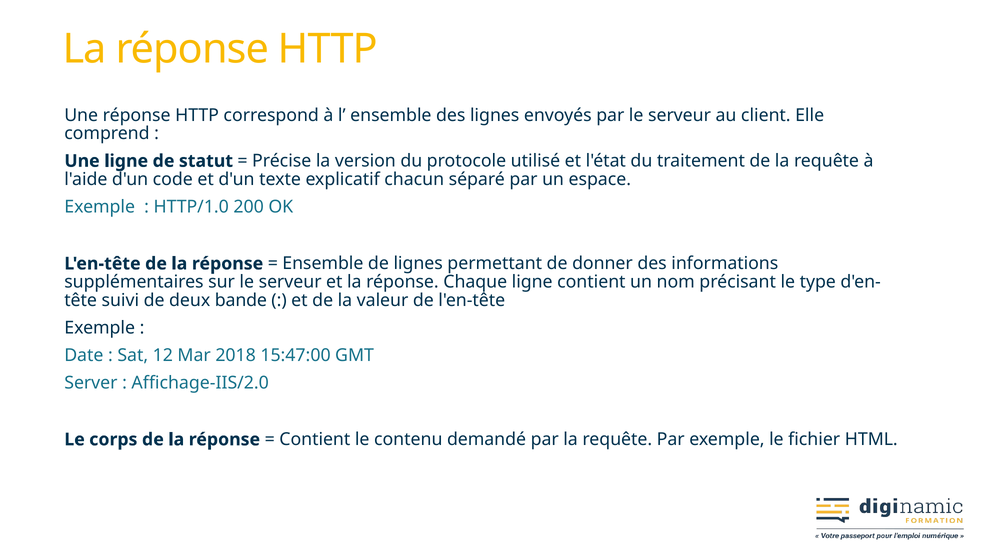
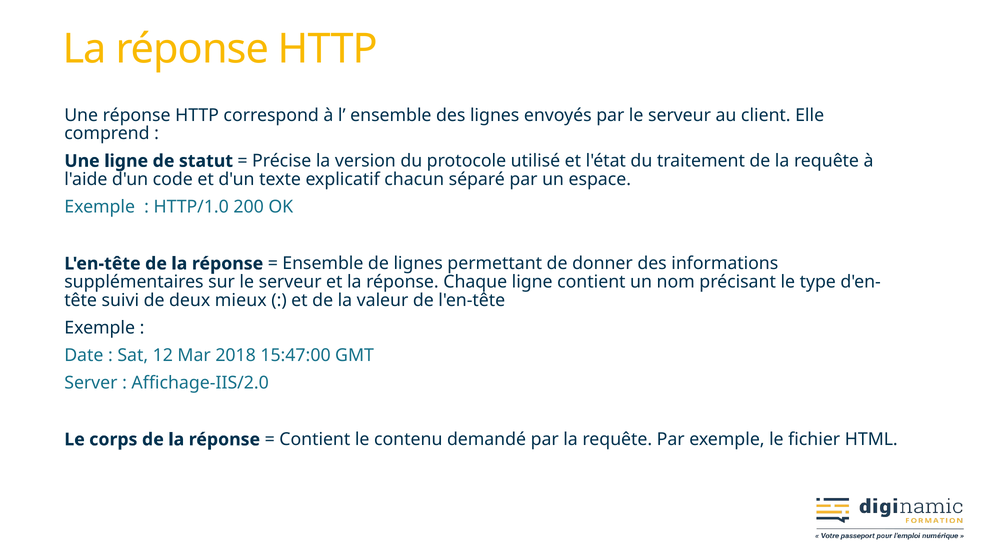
bande: bande -> mieux
